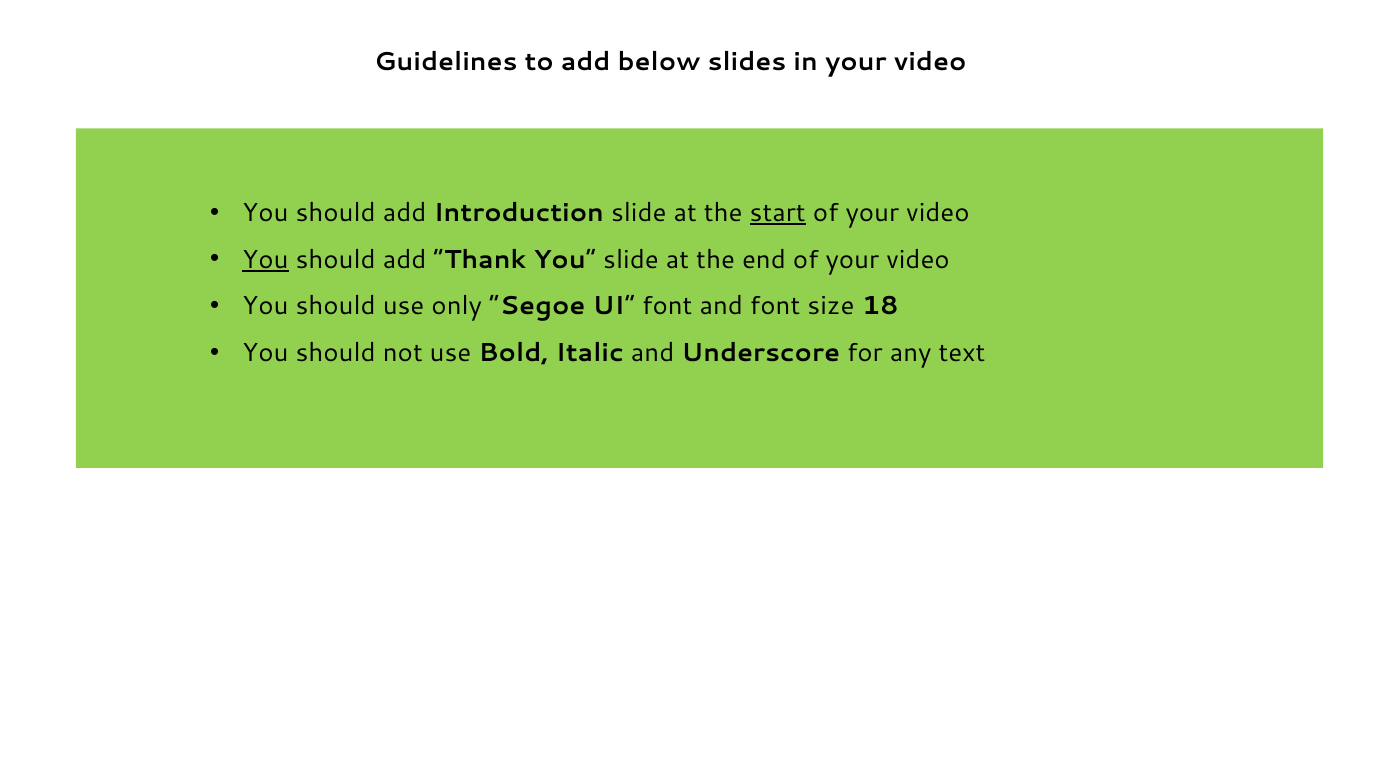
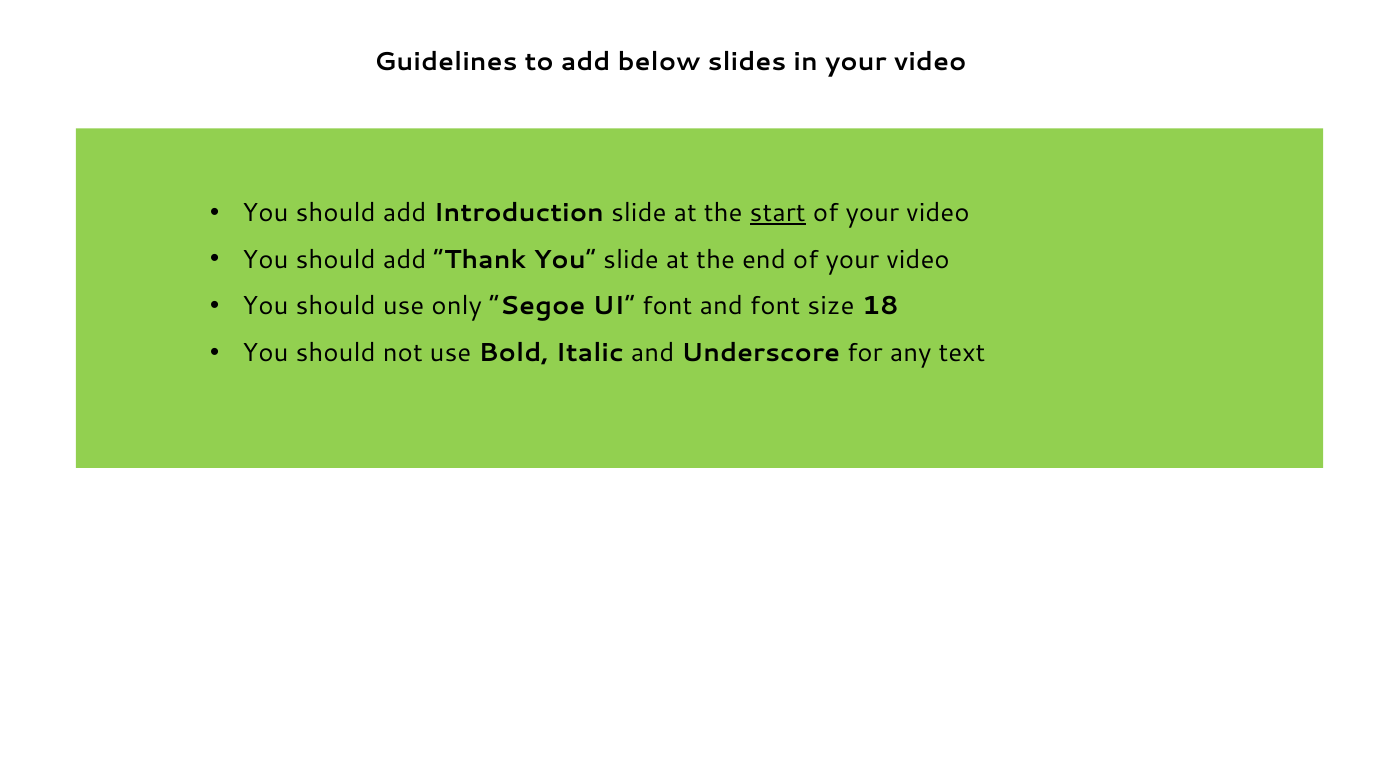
You at (265, 260) underline: present -> none
